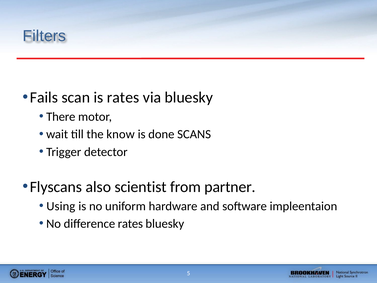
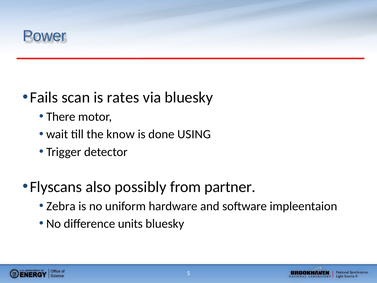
Filters: Filters -> Power
SCANS: SCANS -> USING
scientist: scientist -> possibly
Using: Using -> Zebra
difference rates: rates -> units
